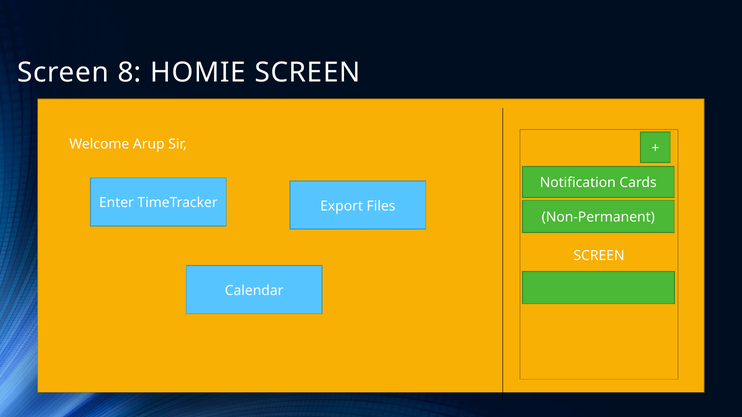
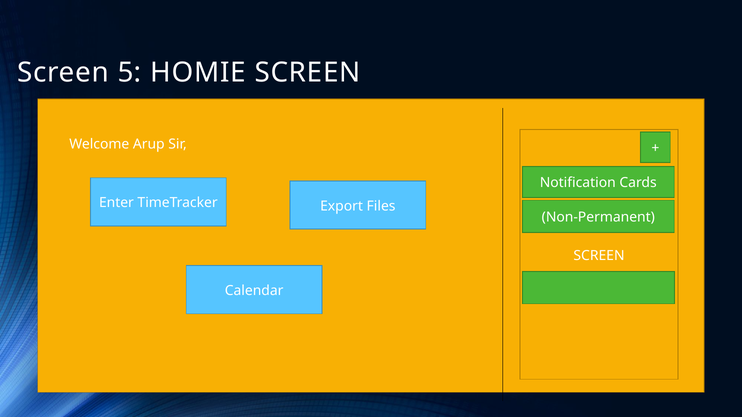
8: 8 -> 5
